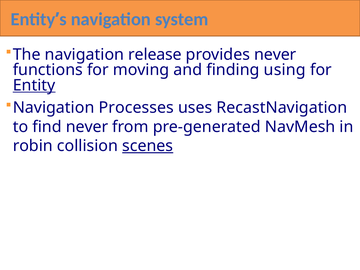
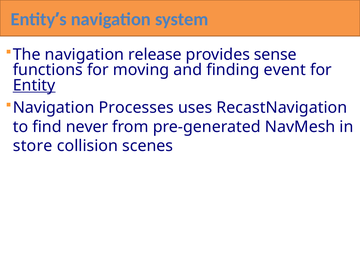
provides never: never -> sense
using: using -> event
robin: robin -> store
scenes underline: present -> none
